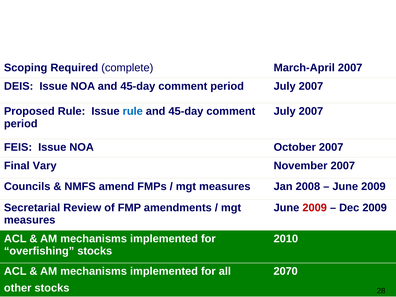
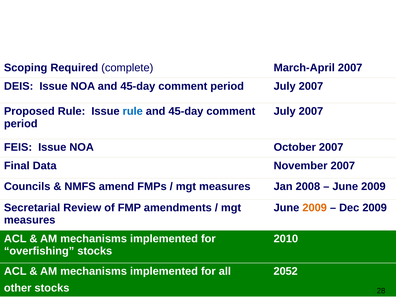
Vary: Vary -> Data
2009 at (315, 208) colour: red -> orange
2070: 2070 -> 2052
